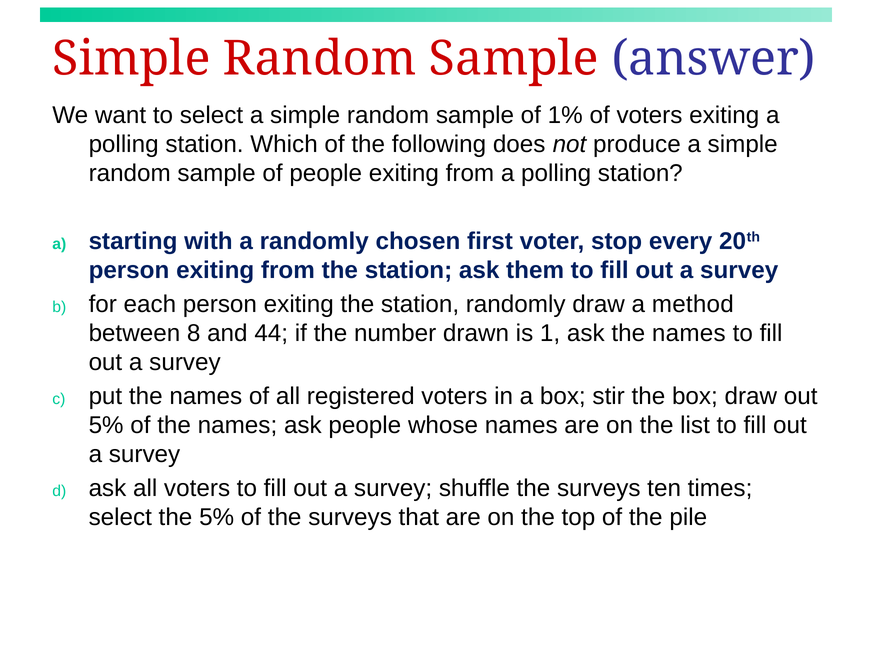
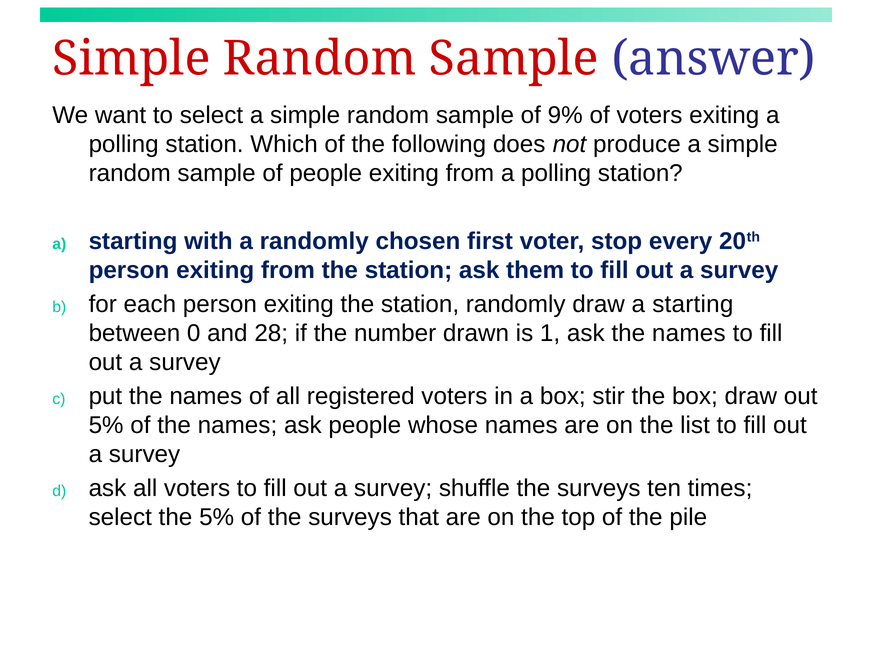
1%: 1% -> 9%
draw a method: method -> starting
8: 8 -> 0
44: 44 -> 28
